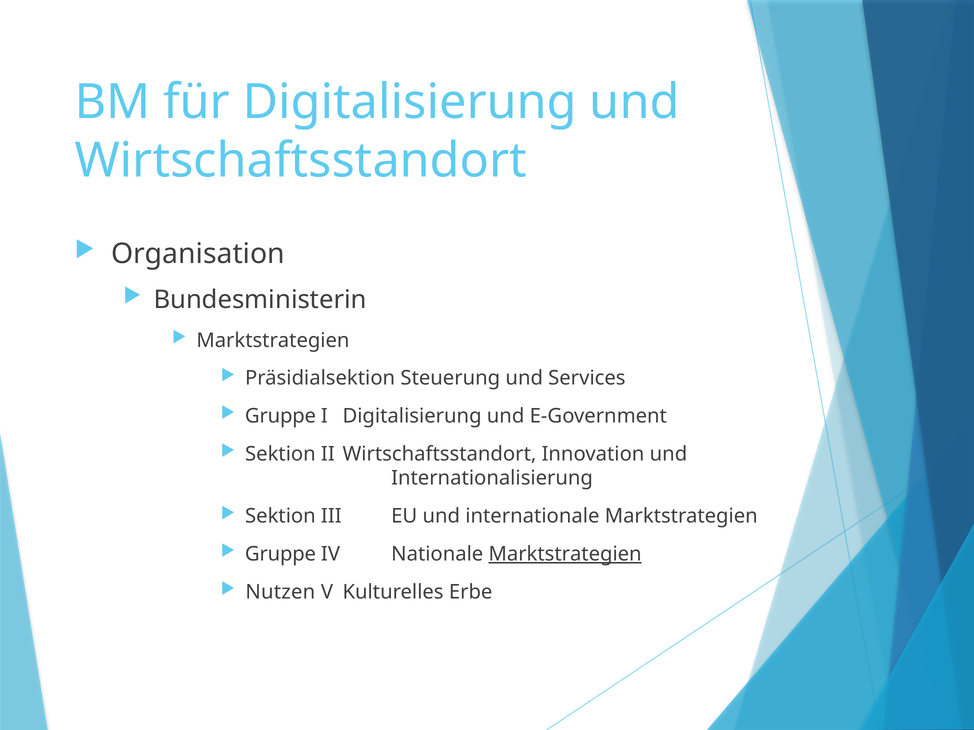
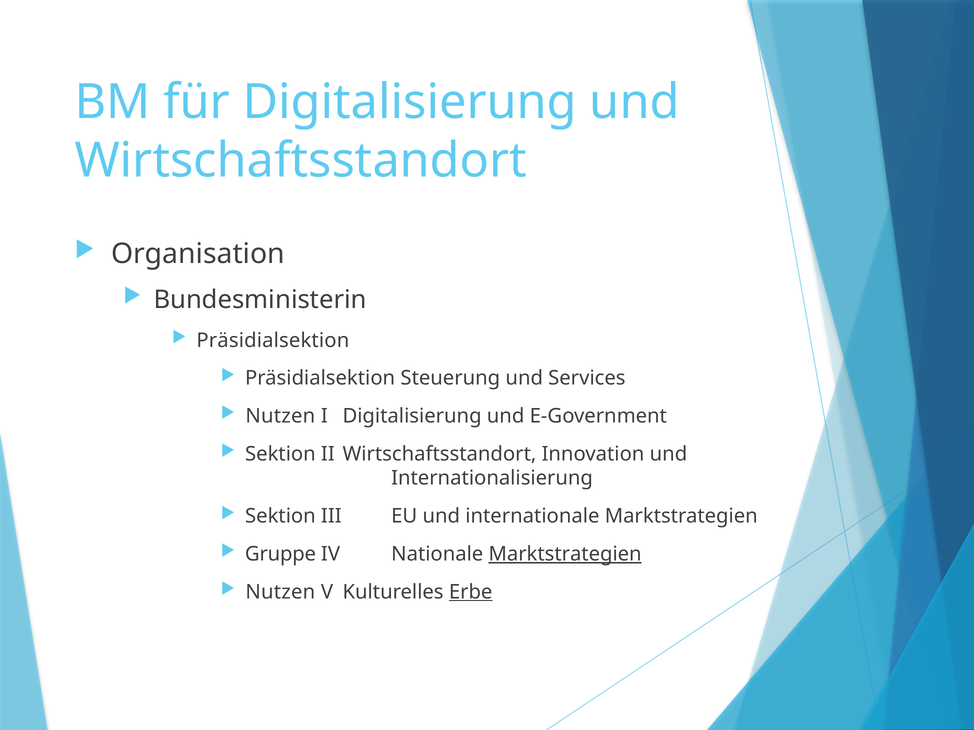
Marktstrategien at (273, 341): Marktstrategien -> Präsidialsektion
Gruppe at (281, 416): Gruppe -> Nutzen
Erbe underline: none -> present
